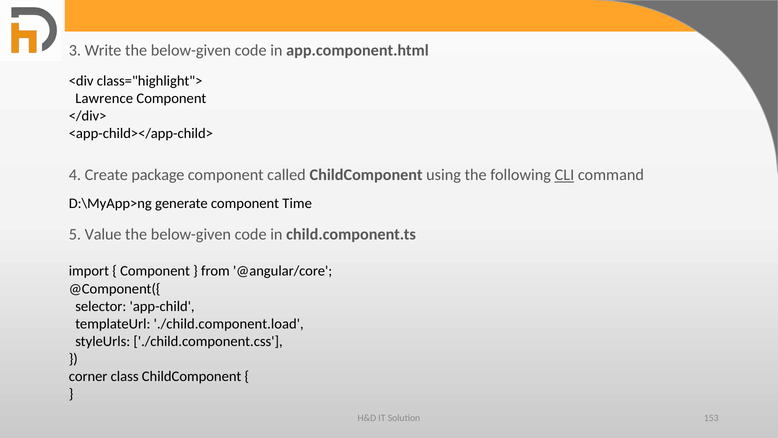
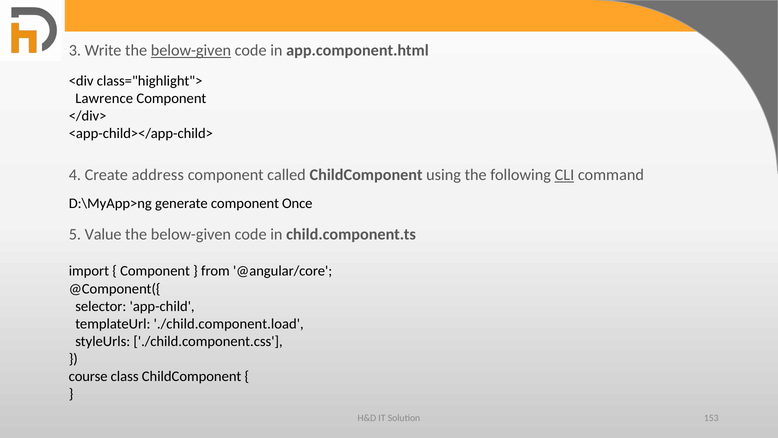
below-given at (191, 50) underline: none -> present
package: package -> address
Time: Time -> Once
corner: corner -> course
